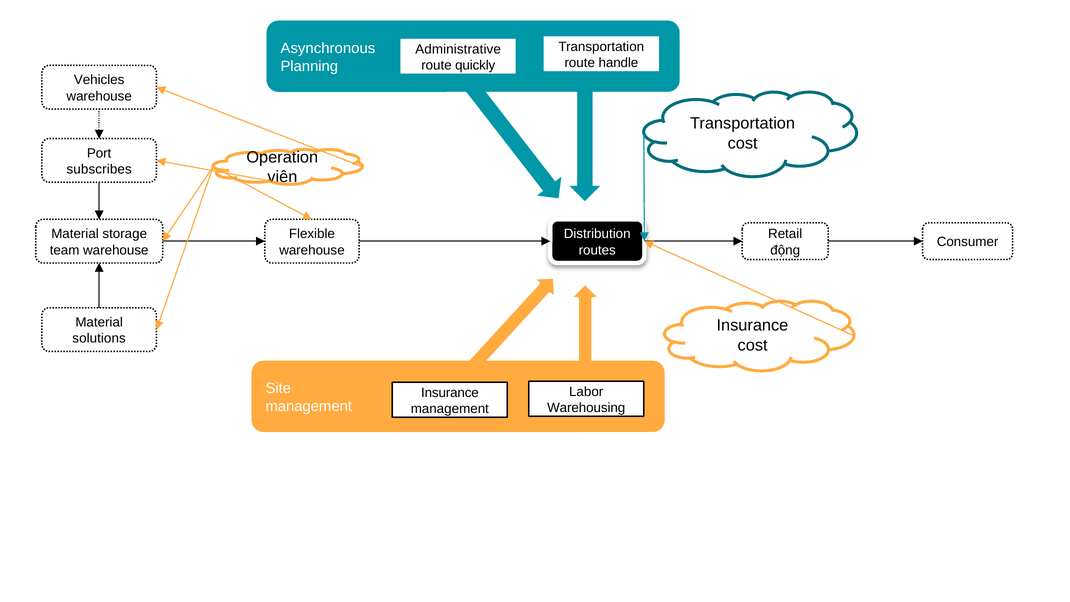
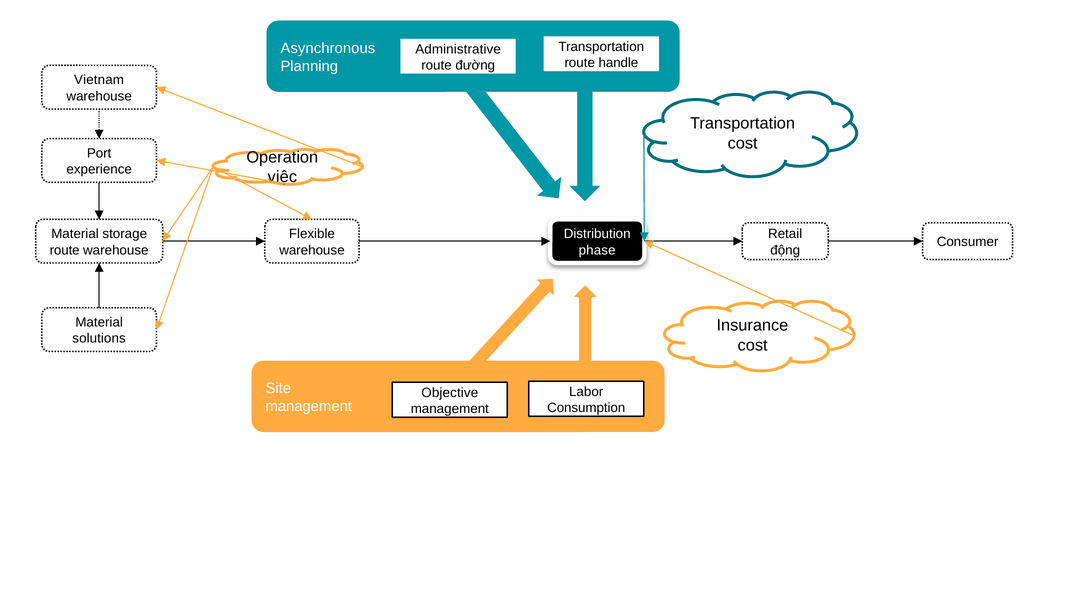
quickly: quickly -> đường
Vehicles: Vehicles -> Vietnam
subscribes: subscribes -> experience
viên: viên -> việc
team at (65, 250): team -> route
routes: routes -> phase
Insurance at (450, 393): Insurance -> Objective
Warehousing: Warehousing -> Consumption
